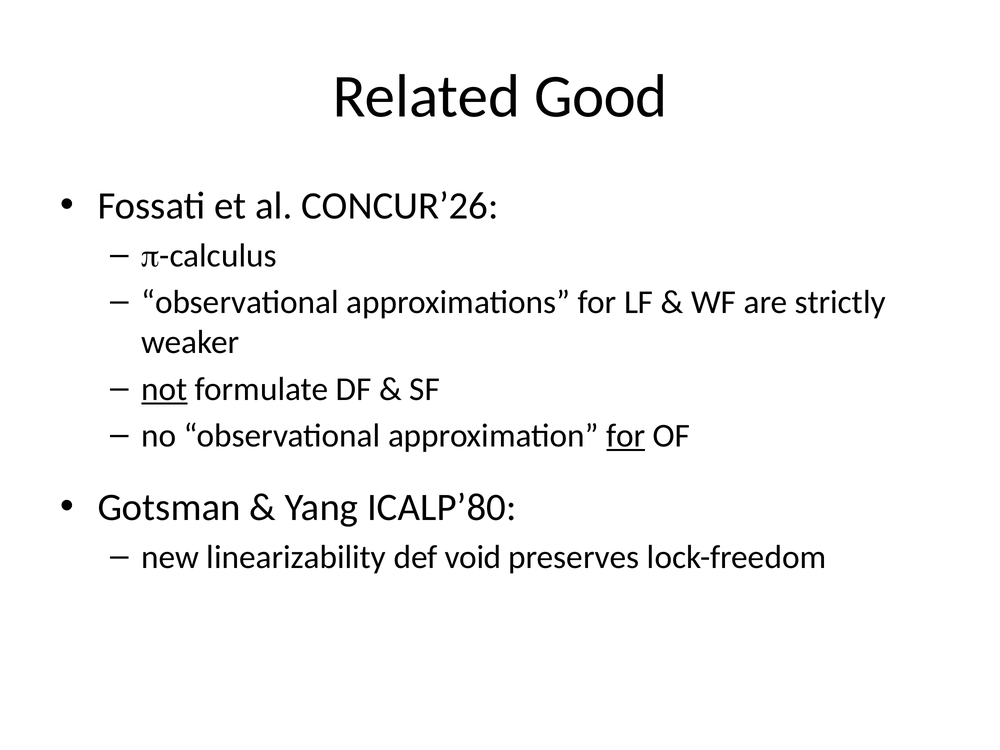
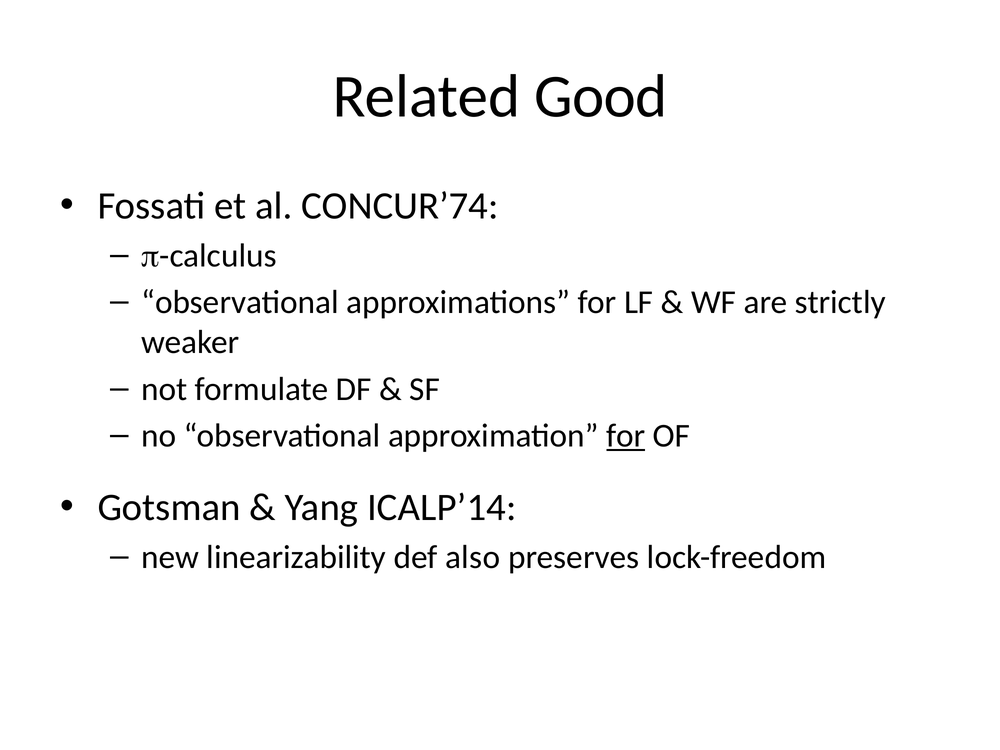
CONCUR’26: CONCUR’26 -> CONCUR’74
not underline: present -> none
ICALP’80: ICALP’80 -> ICALP’14
void: void -> also
